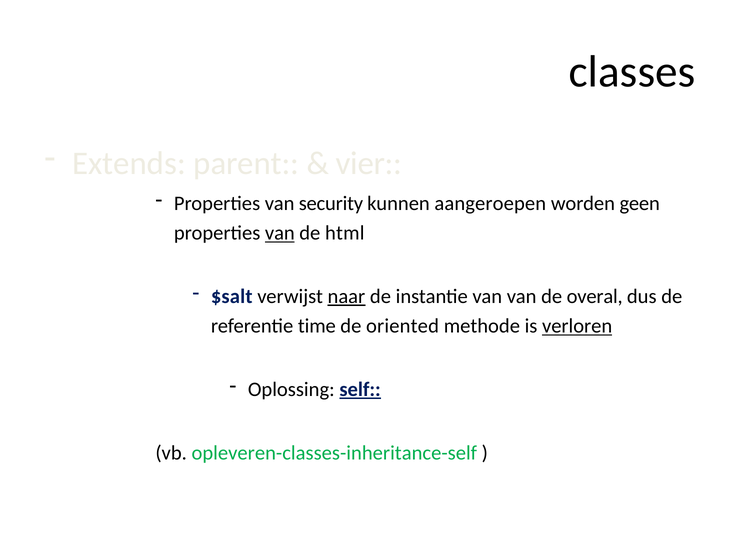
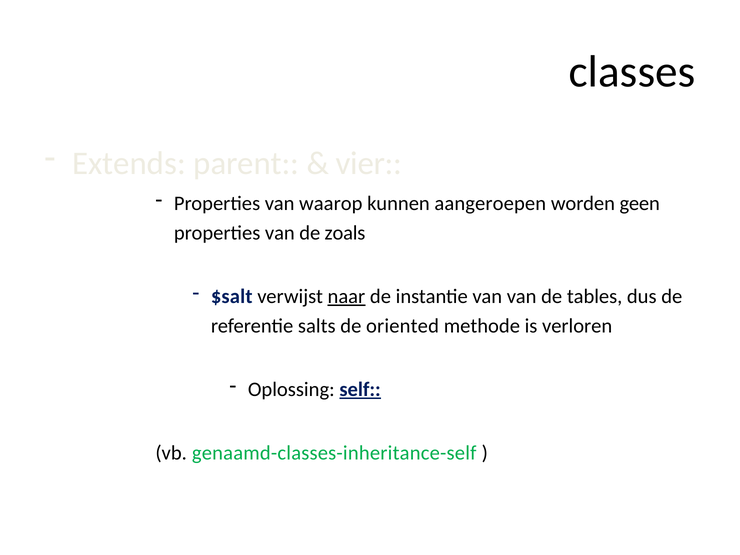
security: security -> waarop
van at (280, 233) underline: present -> none
html: html -> zoals
overal: overal -> tables
time: time -> salts
verloren underline: present -> none
opleveren-classes-inheritance-self: opleveren-classes-inheritance-self -> genaamd-classes-inheritance-self
